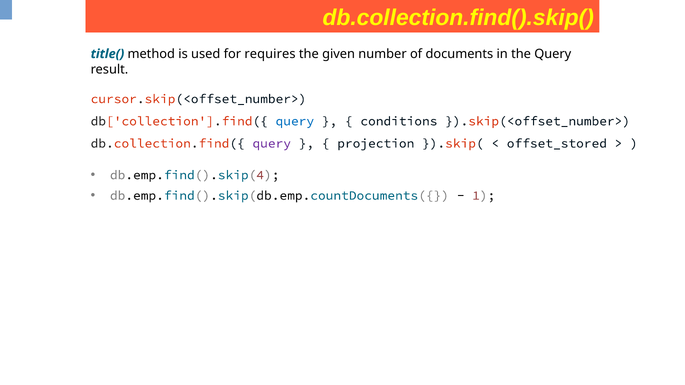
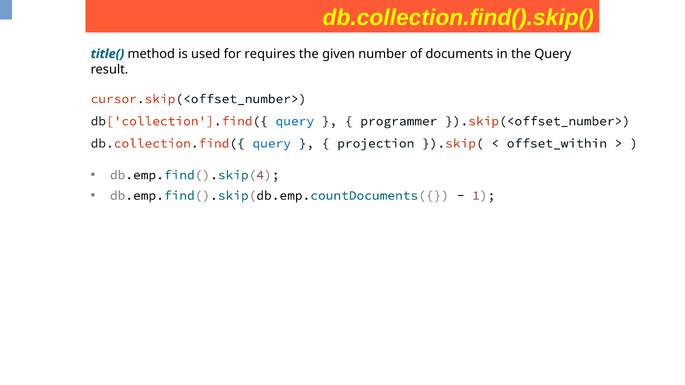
conditions: conditions -> programmer
query at (272, 143) colour: purple -> blue
offset_stored: offset_stored -> offset_within
